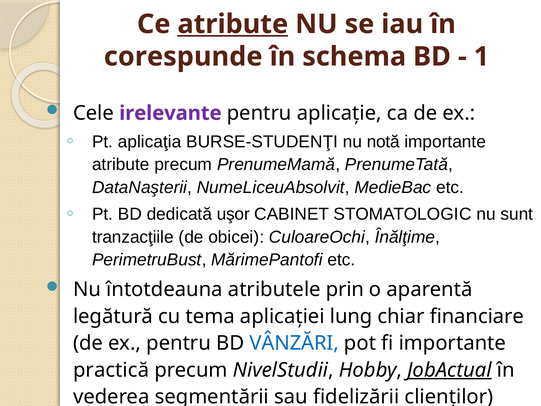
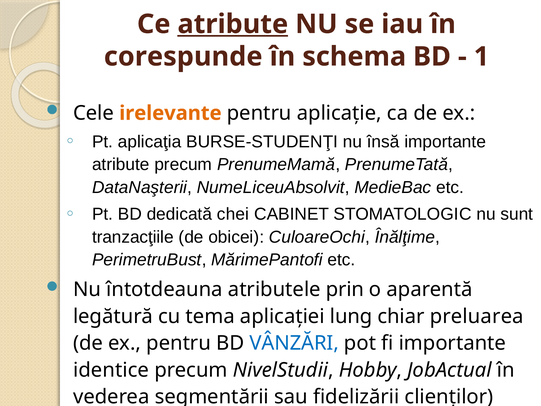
irelevante colour: purple -> orange
notă: notă -> însă
uşor: uşor -> chei
financiare: financiare -> preluarea
practică: practică -> identice
JobActual underline: present -> none
